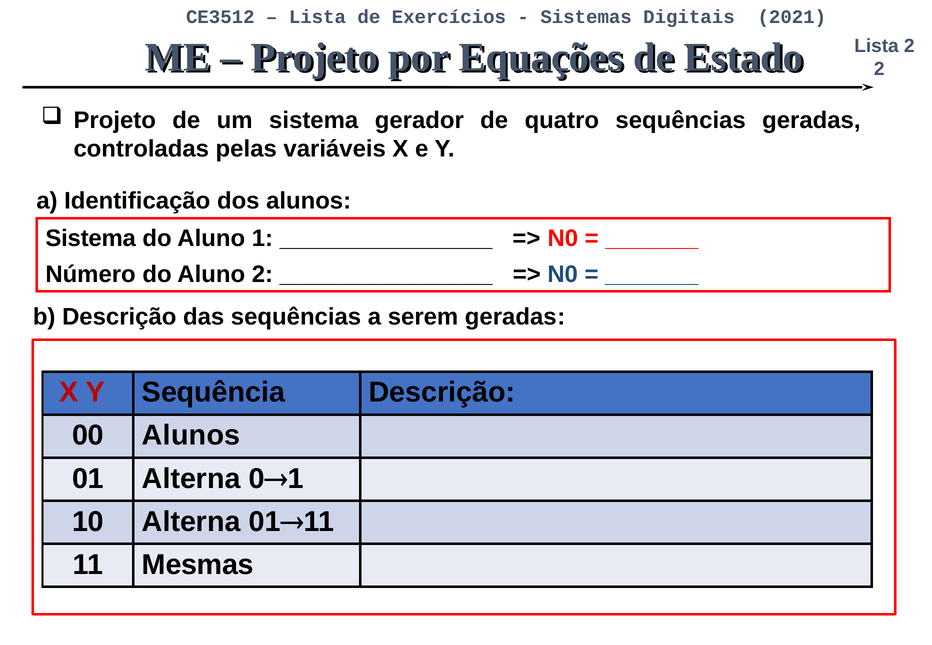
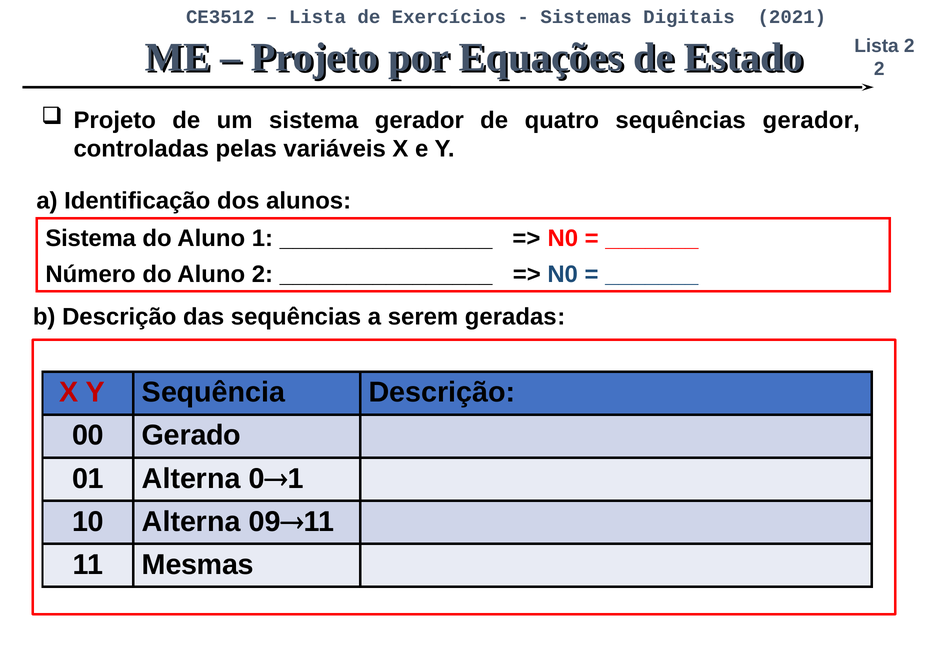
sequências geradas: geradas -> gerador
00 Alunos: Alunos -> Gerado
Alterna 01: 01 -> 09
